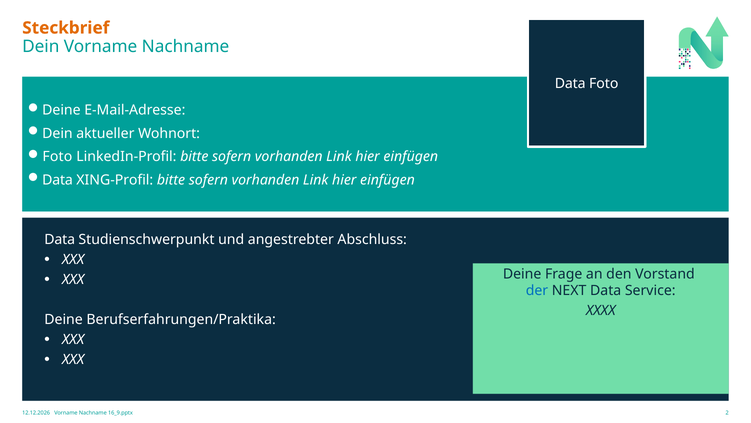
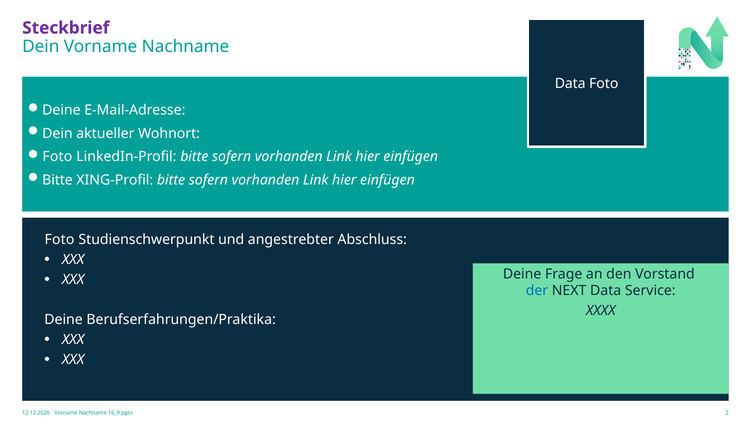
Steckbrief colour: orange -> purple
Data at (58, 180): Data -> Bitte
Data at (60, 239): Data -> Foto
